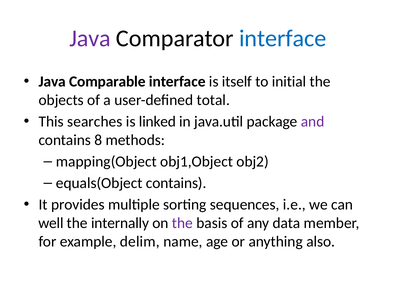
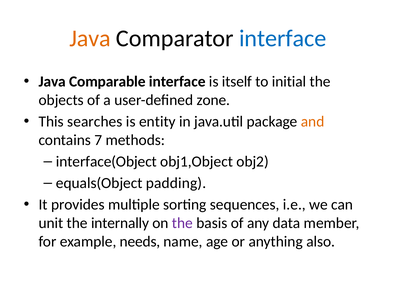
Java at (90, 38) colour: purple -> orange
total: total -> zone
linked: linked -> entity
and colour: purple -> orange
8: 8 -> 7
mapping(Object: mapping(Object -> interface(Object
equals(Object contains: contains -> padding
well: well -> unit
delim: delim -> needs
